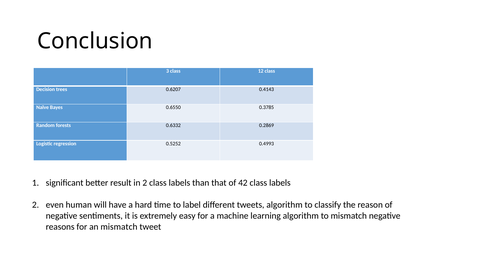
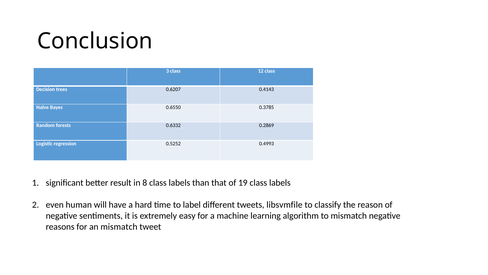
in 2: 2 -> 8
42: 42 -> 19
tweets algorithm: algorithm -> libsvmfile
